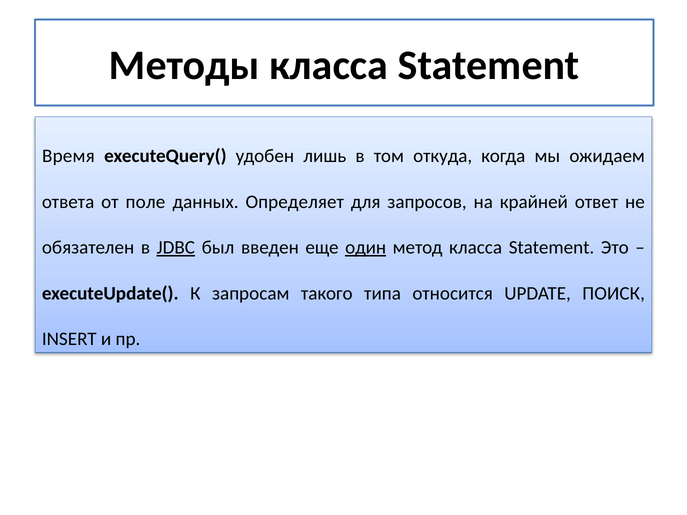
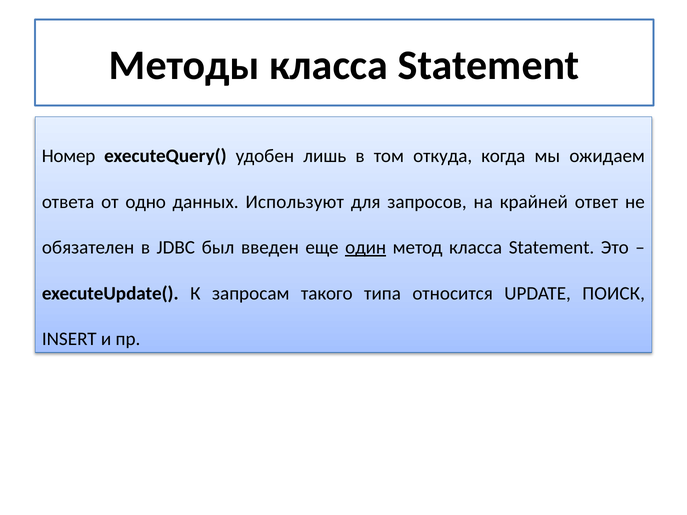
Время: Время -> Номер
поле: поле -> одно
Определяет: Определяет -> Используют
JDBC underline: present -> none
